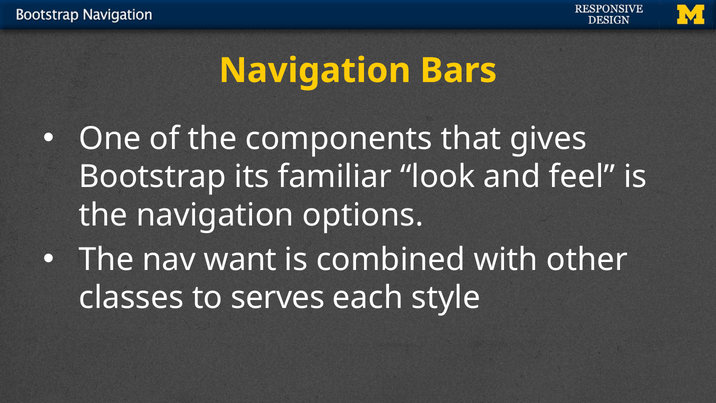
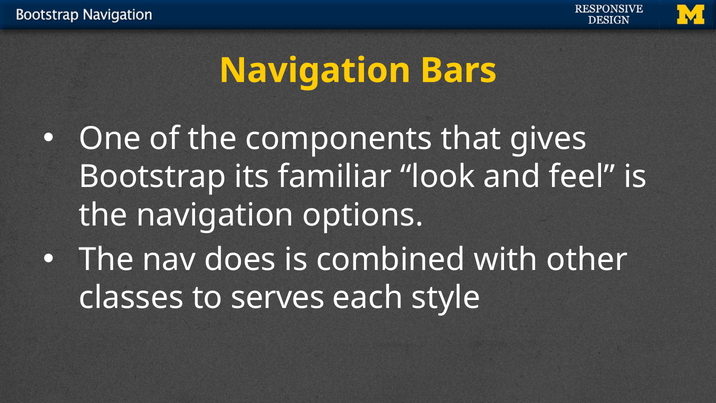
want: want -> does
